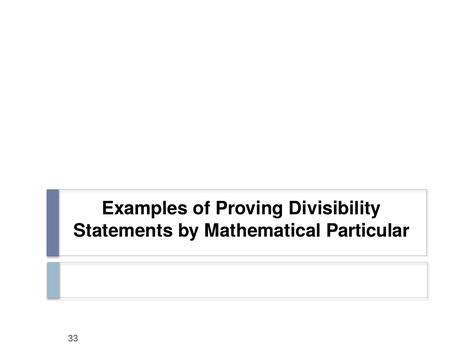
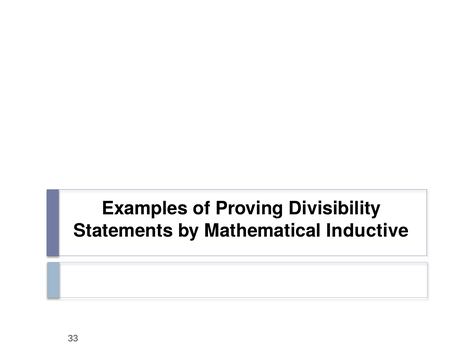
Particular: Particular -> Inductive
